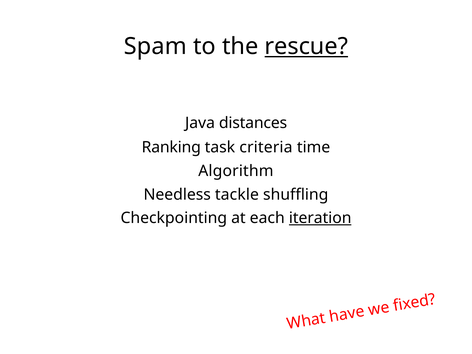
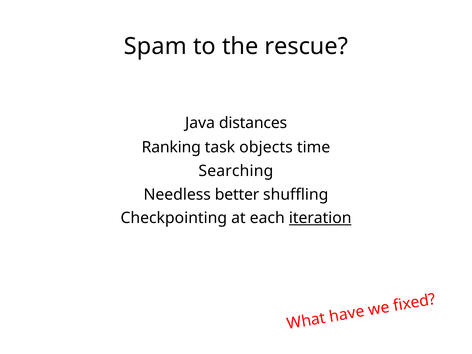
rescue underline: present -> none
criteria: criteria -> objects
Algorithm: Algorithm -> Searching
tackle: tackle -> better
